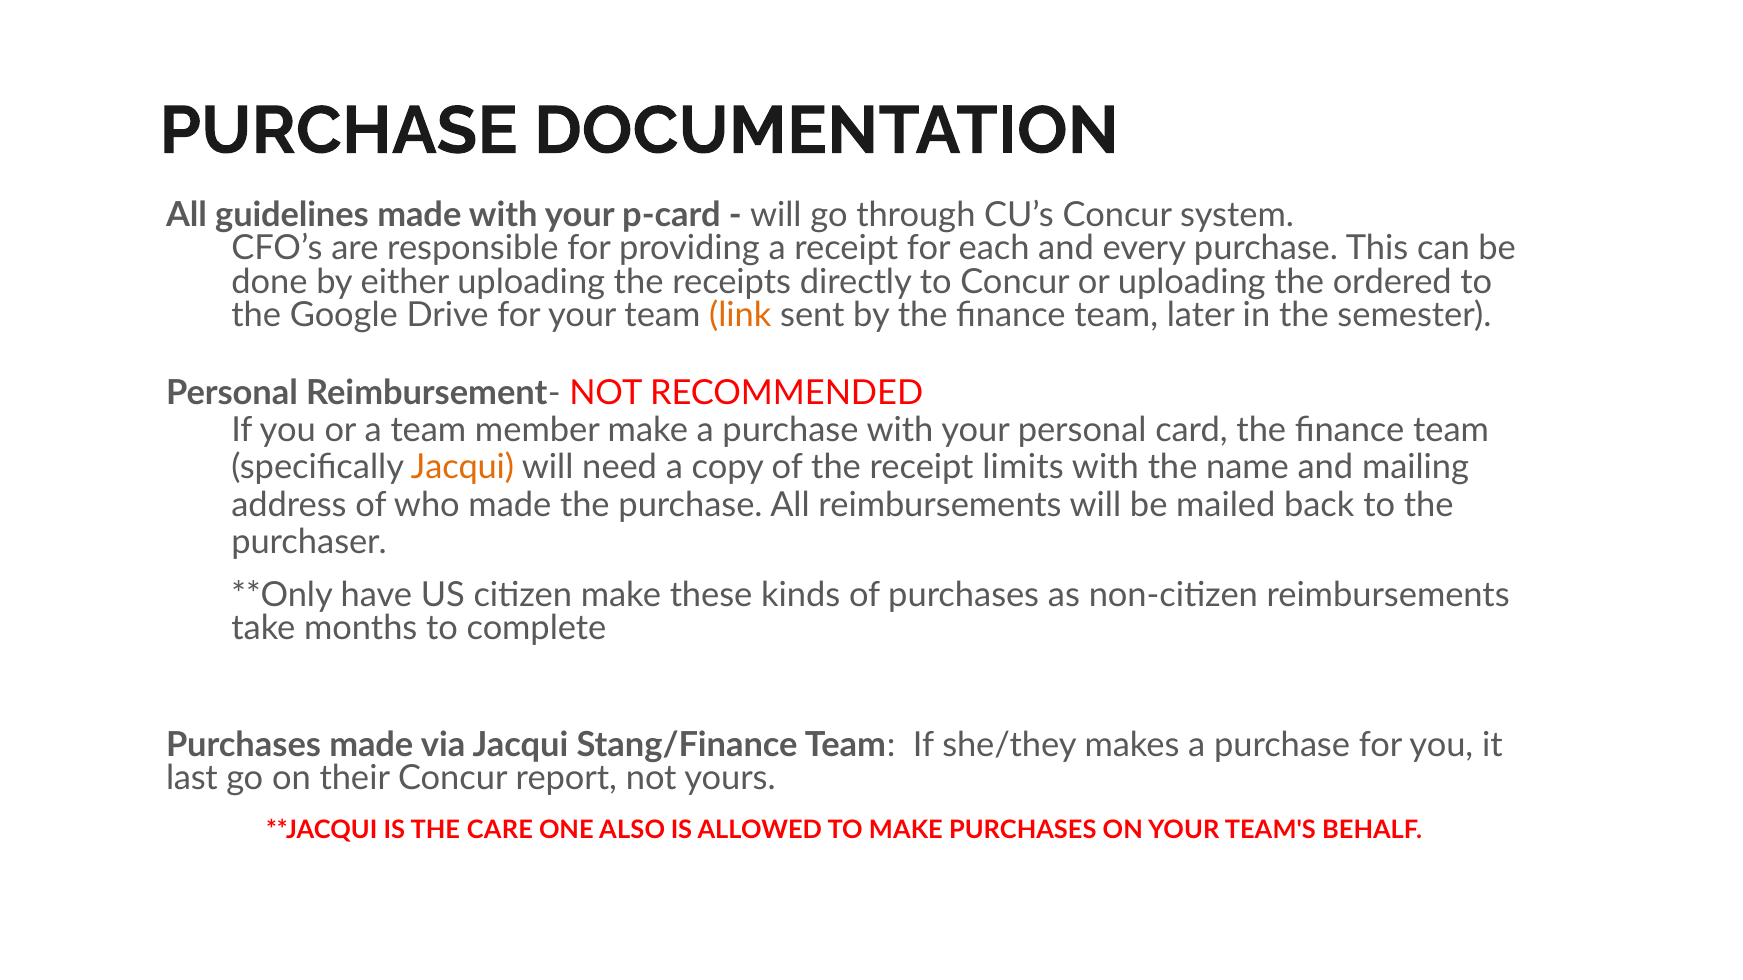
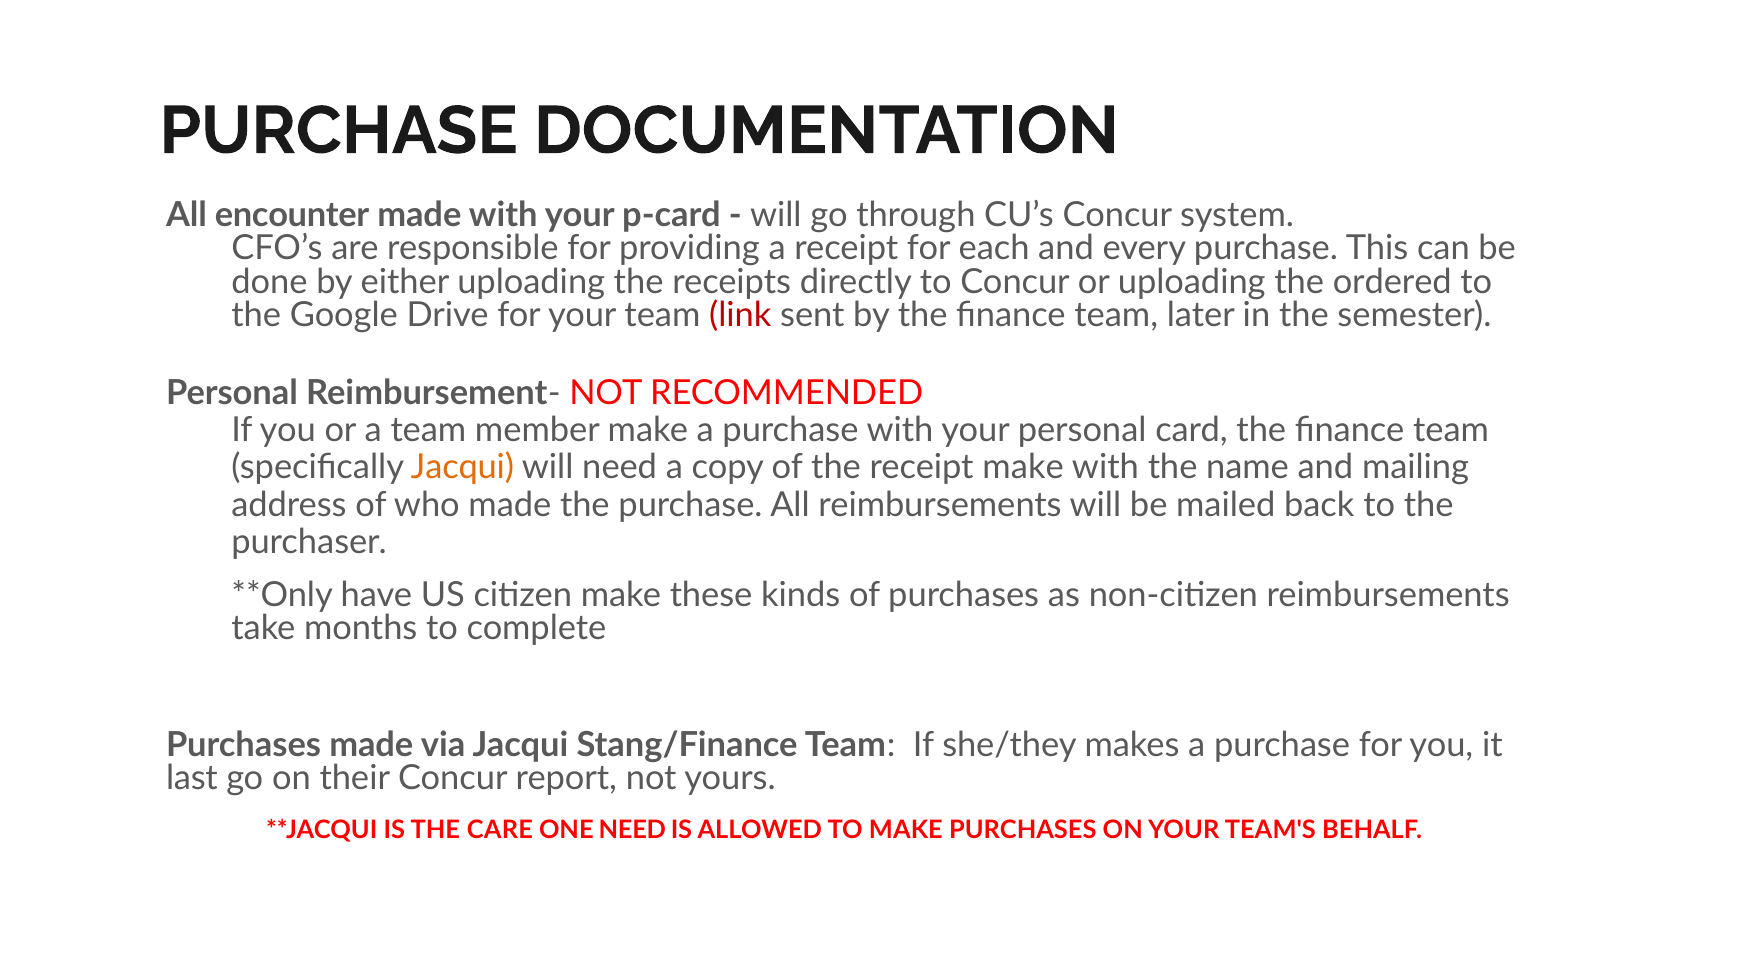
guidelines: guidelines -> encounter
link colour: orange -> red
receipt limits: limits -> make
ONE ALSO: ALSO -> NEED
